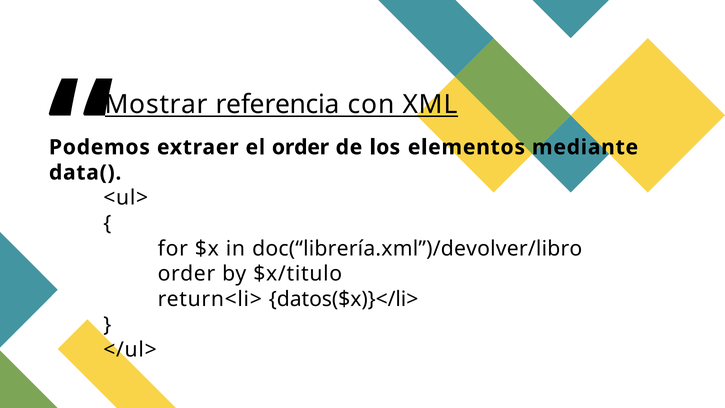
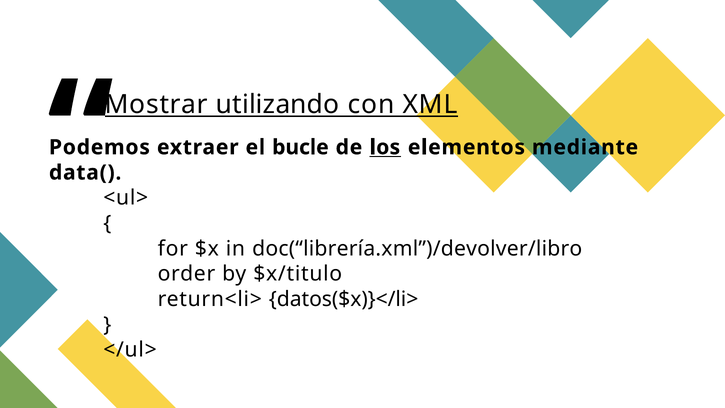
referencia: referencia -> utilizando
el order: order -> bucle
los underline: none -> present
